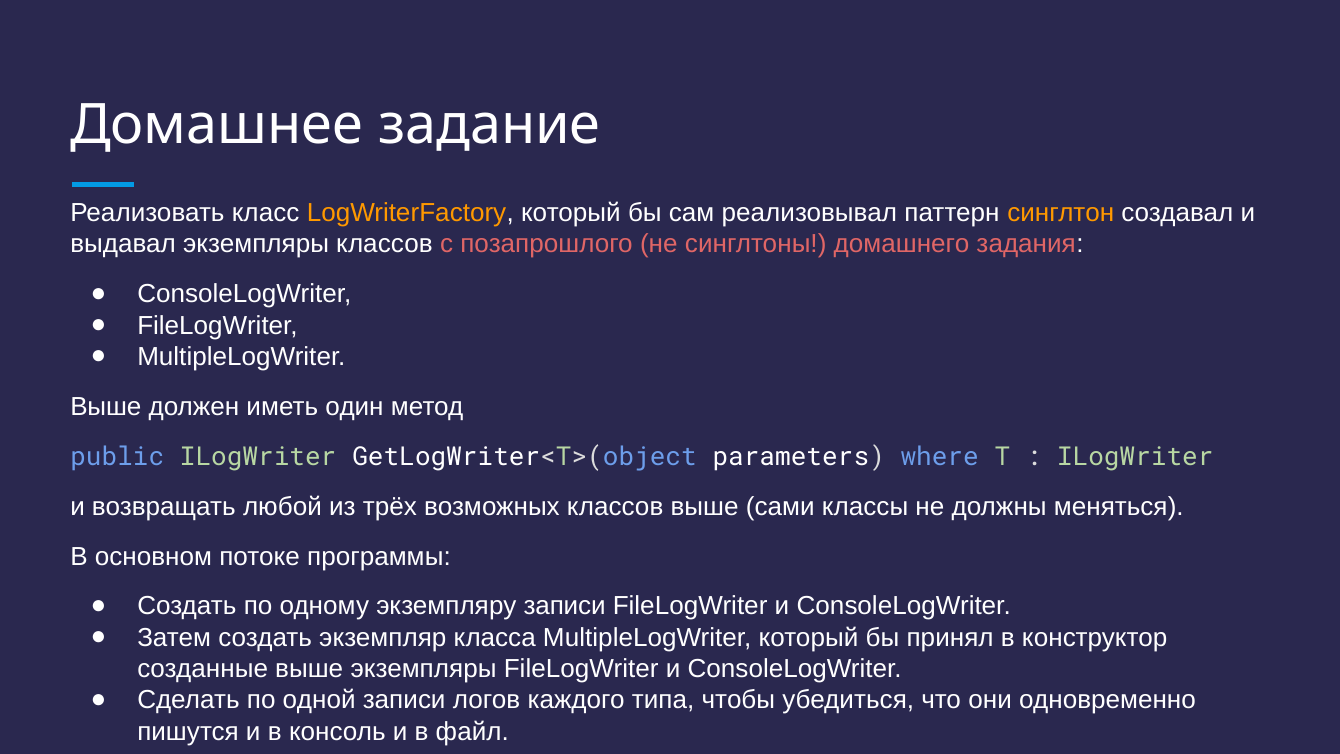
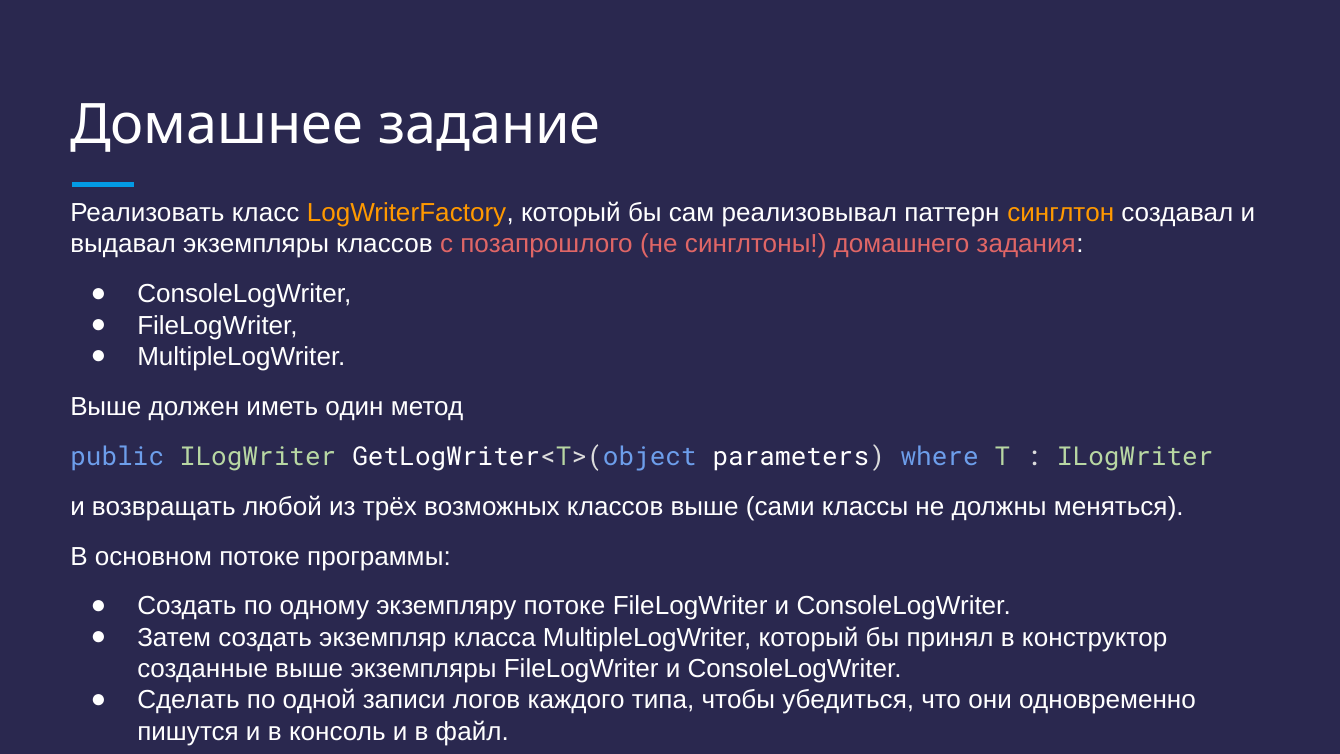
экземпляру записи: записи -> потоке
